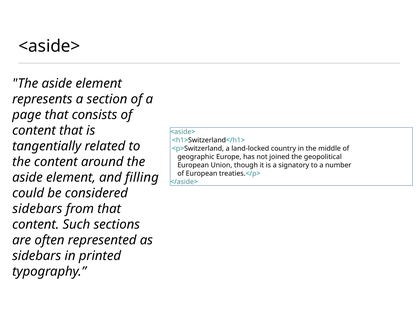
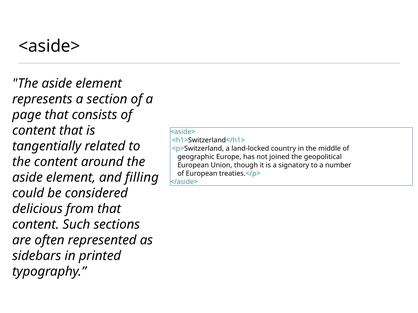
sidebars at (37, 209): sidebars -> delicious
